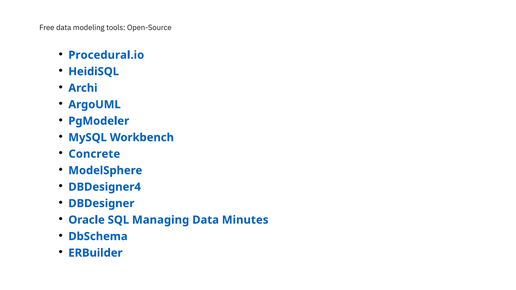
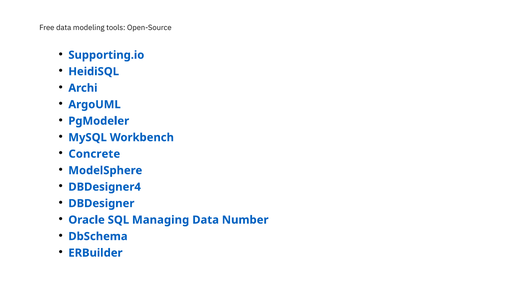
Procedural.io: Procedural.io -> Supporting.io
Minutes: Minutes -> Number
